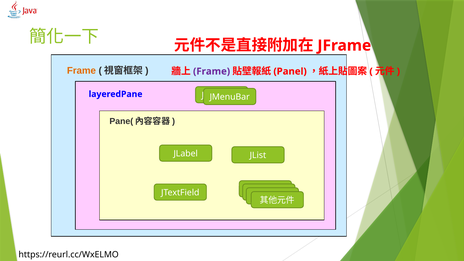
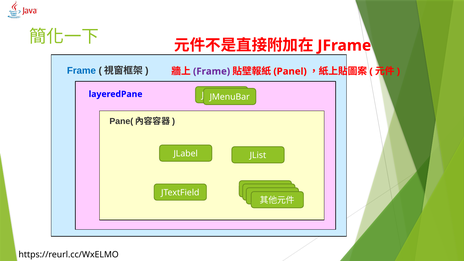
Frame at (81, 71) colour: orange -> blue
